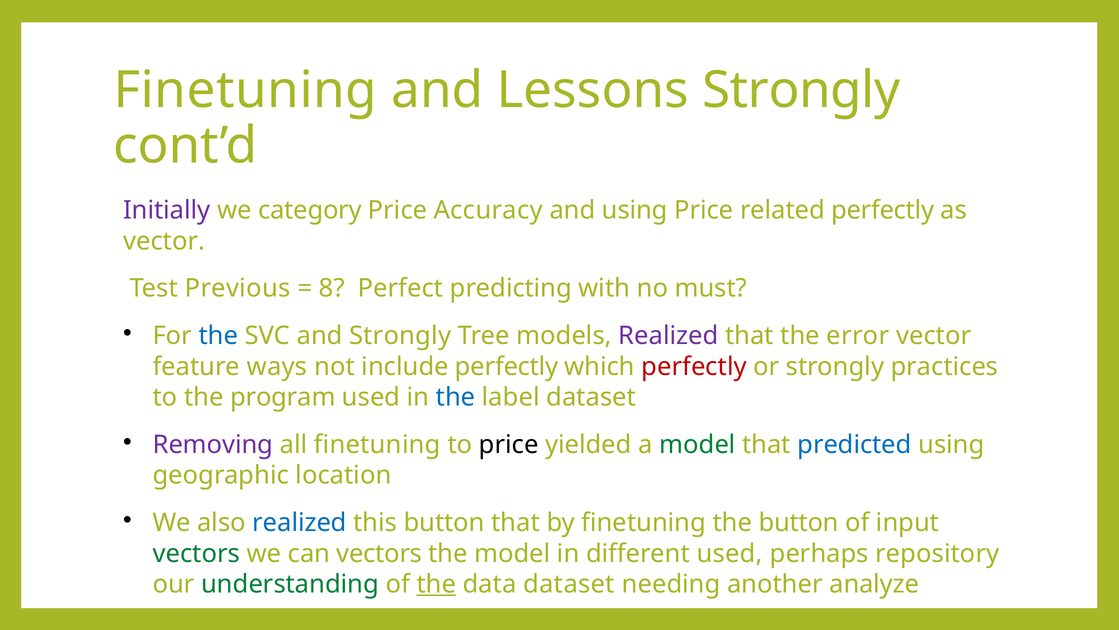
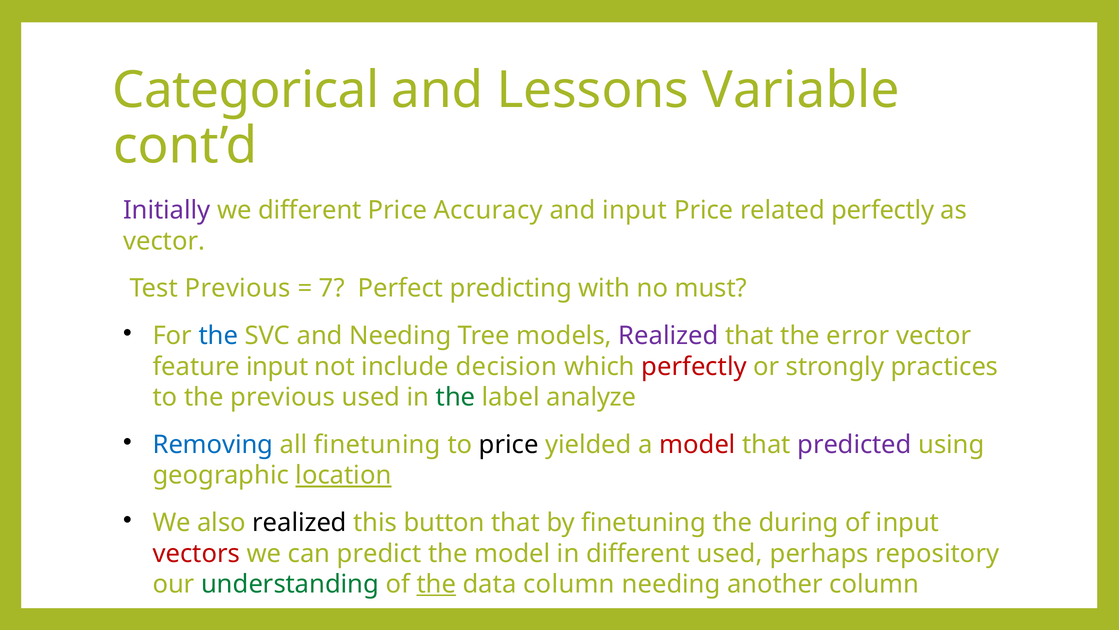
Finetuning at (245, 90): Finetuning -> Categorical
Lessons Strongly: Strongly -> Variable
we category: category -> different
and using: using -> input
8: 8 -> 7
and Strongly: Strongly -> Needing
feature ways: ways -> input
include perfectly: perfectly -> decision
the program: program -> previous
the at (456, 397) colour: blue -> green
label dataset: dataset -> analyze
Removing colour: purple -> blue
model at (697, 444) colour: green -> red
predicted colour: blue -> purple
location underline: none -> present
realized at (300, 522) colour: blue -> black
the button: button -> during
vectors at (196, 553) colour: green -> red
can vectors: vectors -> predict
data dataset: dataset -> column
another analyze: analyze -> column
